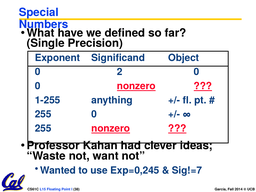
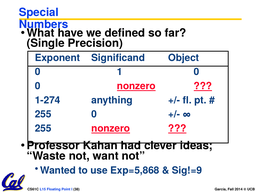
2: 2 -> 1
1-255: 1-255 -> 1-274
Exp=0,245: Exp=0,245 -> Exp=5,868
Sig!=7: Sig!=7 -> Sig!=9
